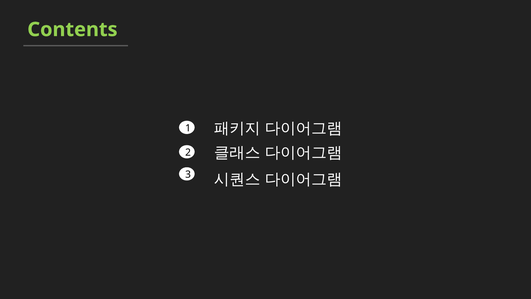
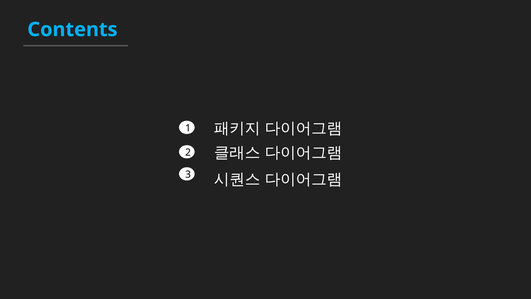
Contents colour: light green -> light blue
